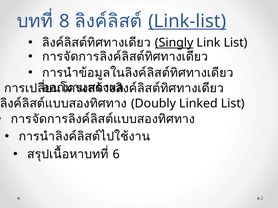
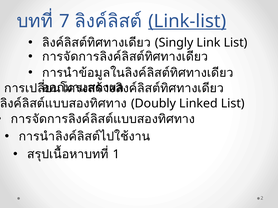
8: 8 -> 7
Singly underline: present -> none
6: 6 -> 1
